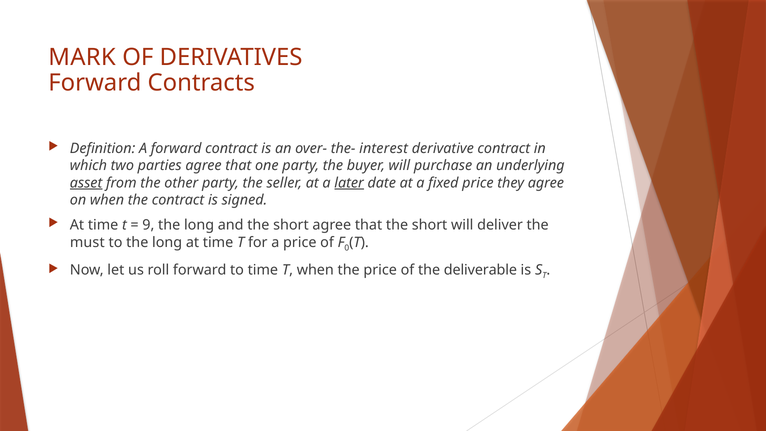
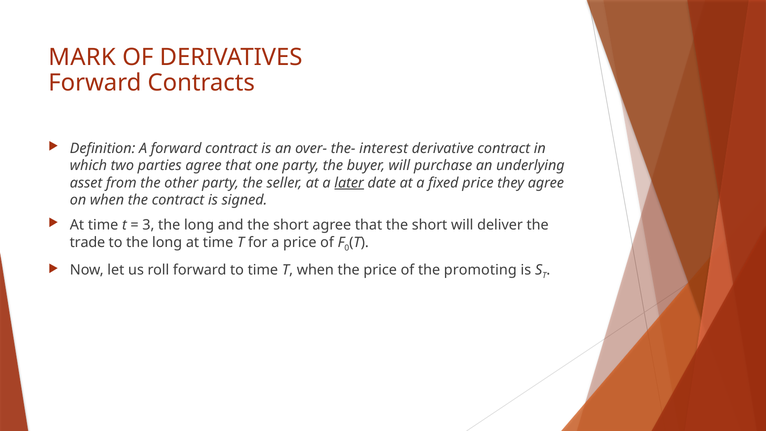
asset underline: present -> none
9: 9 -> 3
must: must -> trade
deliverable: deliverable -> promoting
